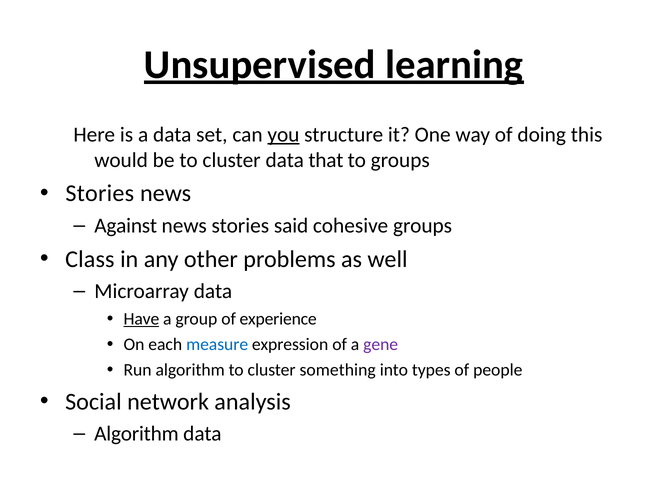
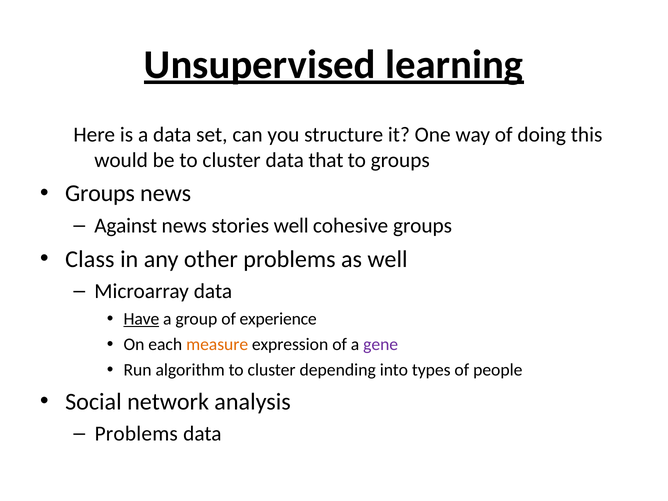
you underline: present -> none
Stories at (100, 194): Stories -> Groups
stories said: said -> well
measure colour: blue -> orange
something: something -> depending
Algorithm at (136, 434): Algorithm -> Problems
